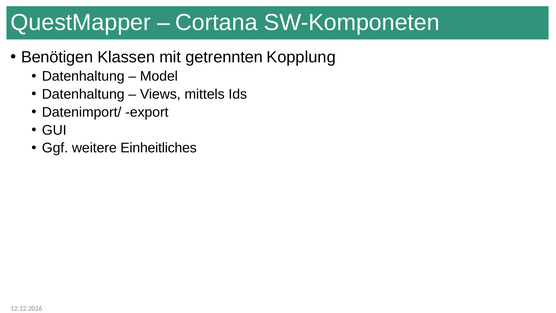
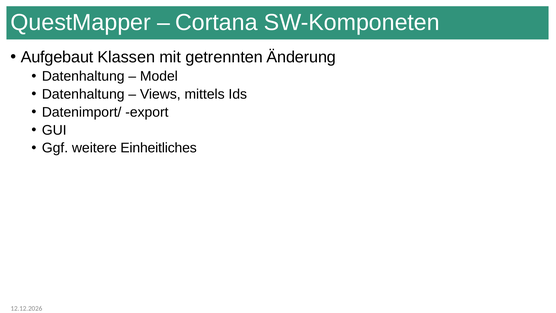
Benötigen: Benötigen -> Aufgebaut
Kopplung: Kopplung -> Änderung
